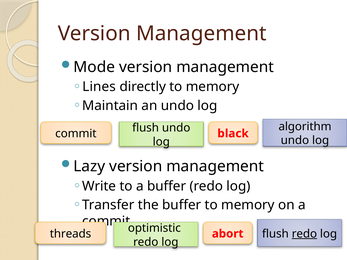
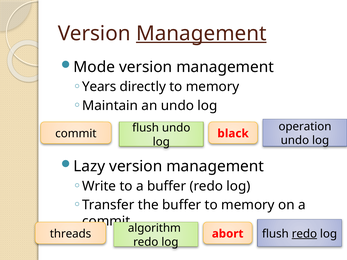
Management at (201, 34) underline: none -> present
Lines: Lines -> Years
algorithm: algorithm -> operation
optimistic: optimistic -> algorithm
